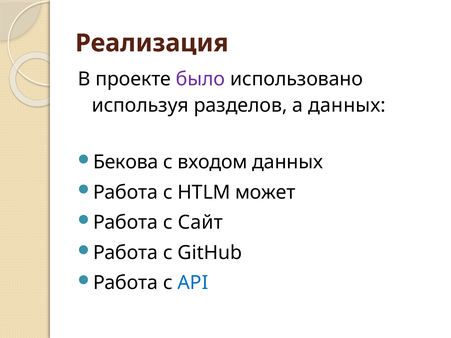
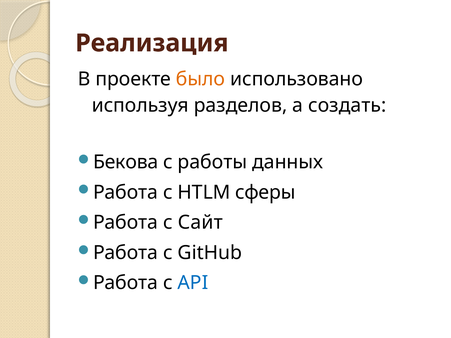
было colour: purple -> orange
а данных: данных -> создать
входом: входом -> работы
может: может -> сферы
